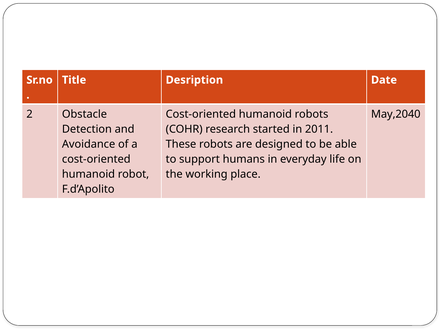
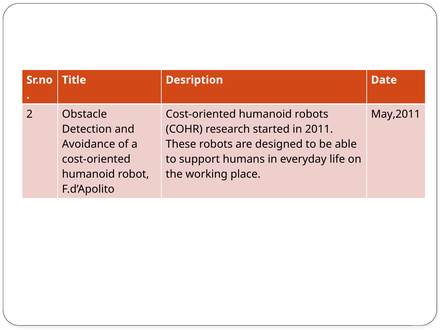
May,2040: May,2040 -> May,2011
